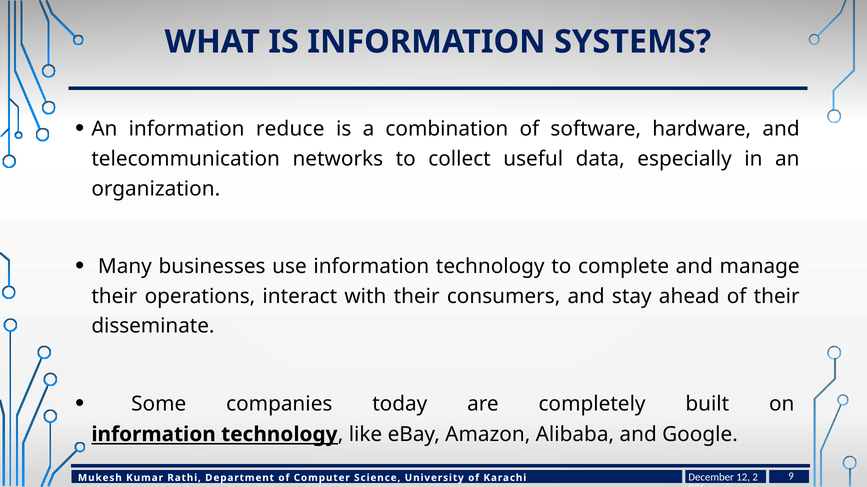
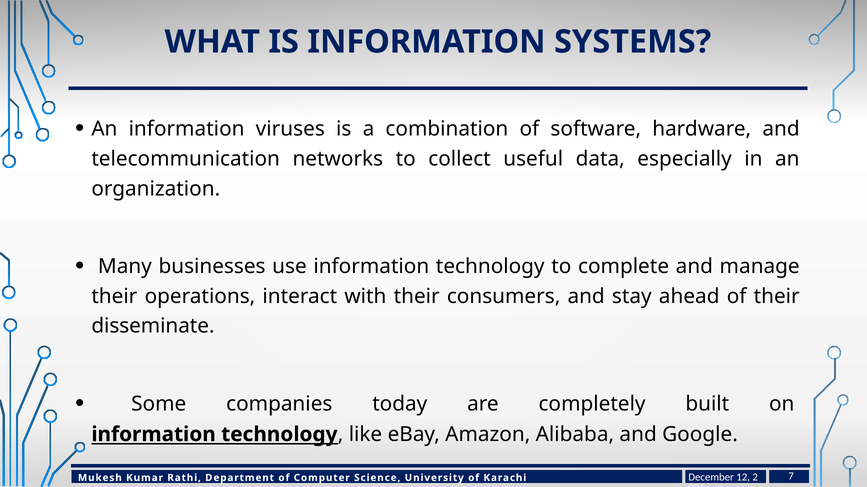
reduce: reduce -> viruses
9: 9 -> 7
